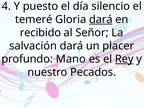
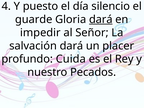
temeré: temeré -> guarde
recibido: recibido -> impedir
Mano: Mano -> Cuida
Rey underline: present -> none
